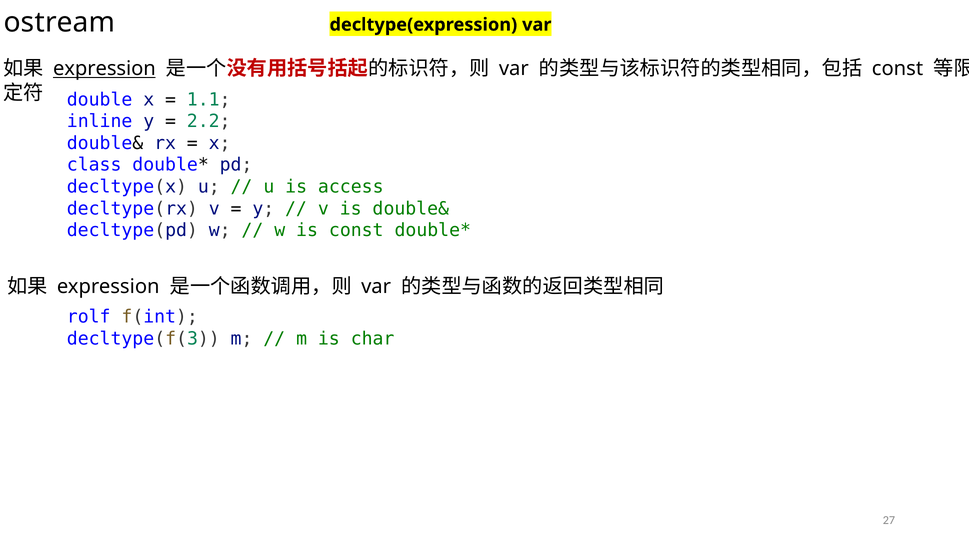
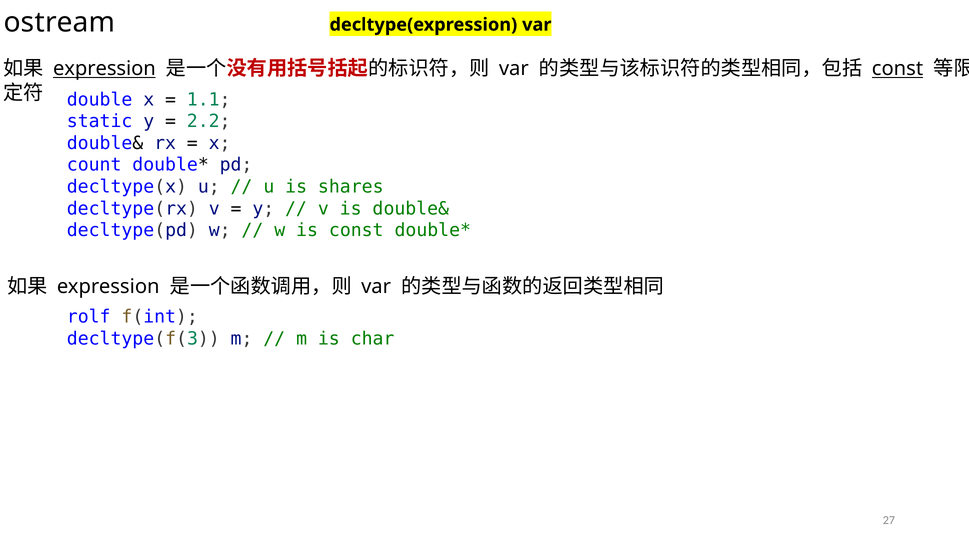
const at (897, 69) underline: none -> present
inline: inline -> static
class: class -> count
access: access -> shares
